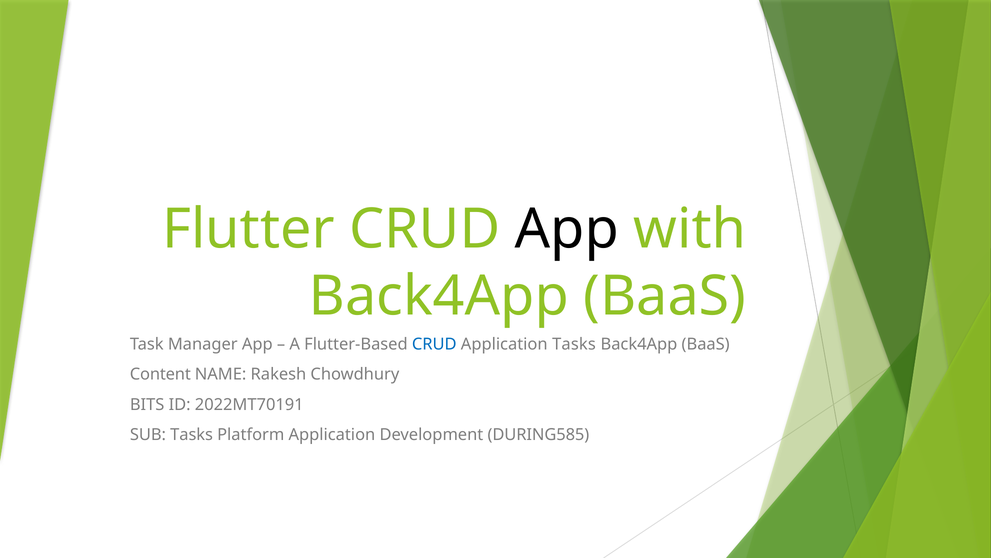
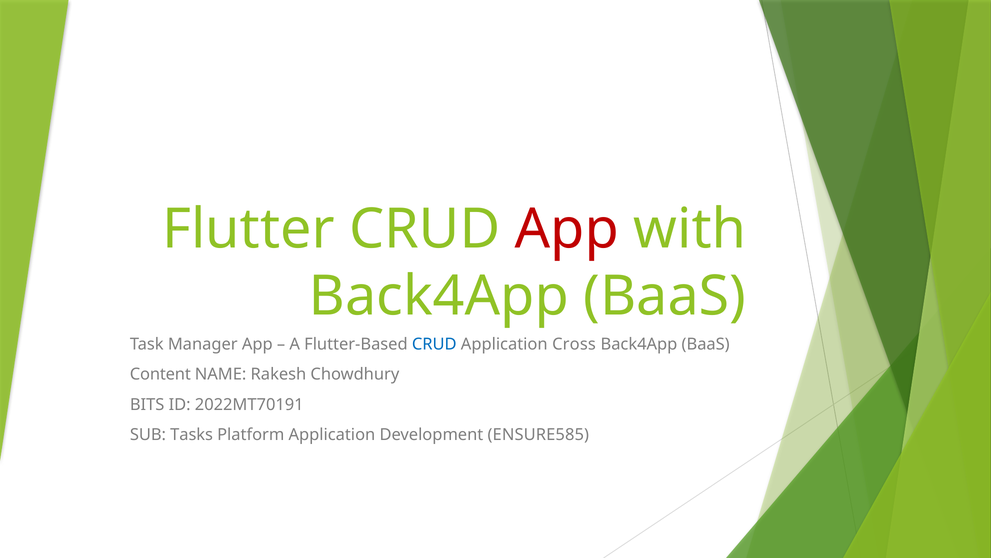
App at (567, 229) colour: black -> red
Application Tasks: Tasks -> Cross
DURING585: DURING585 -> ENSURE585
